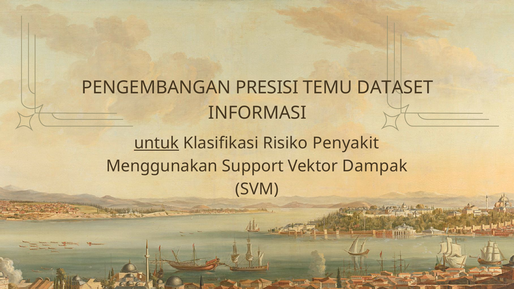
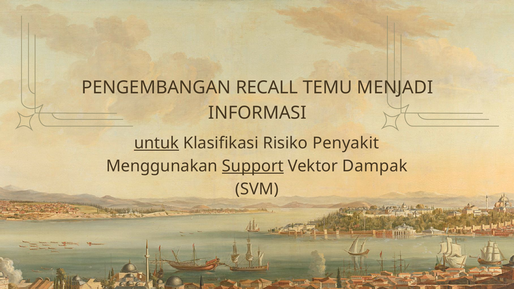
PRESISI: PRESISI -> RECALL
DATASET: DATASET -> MENJADI
Support underline: none -> present
